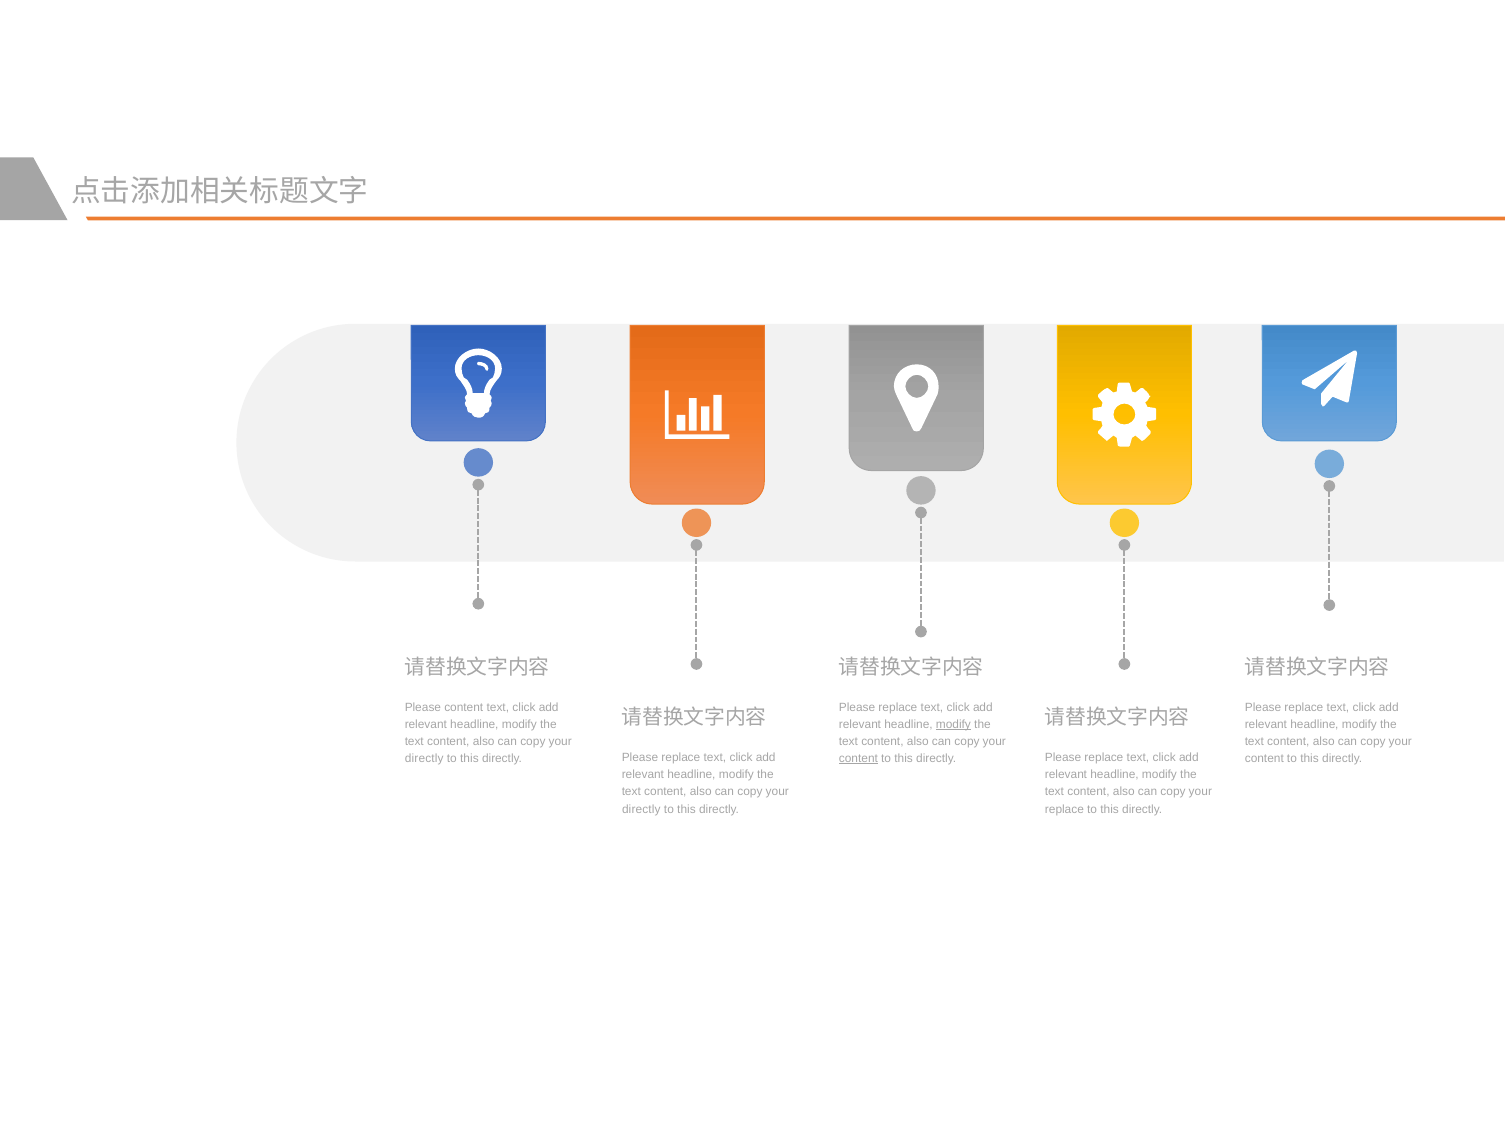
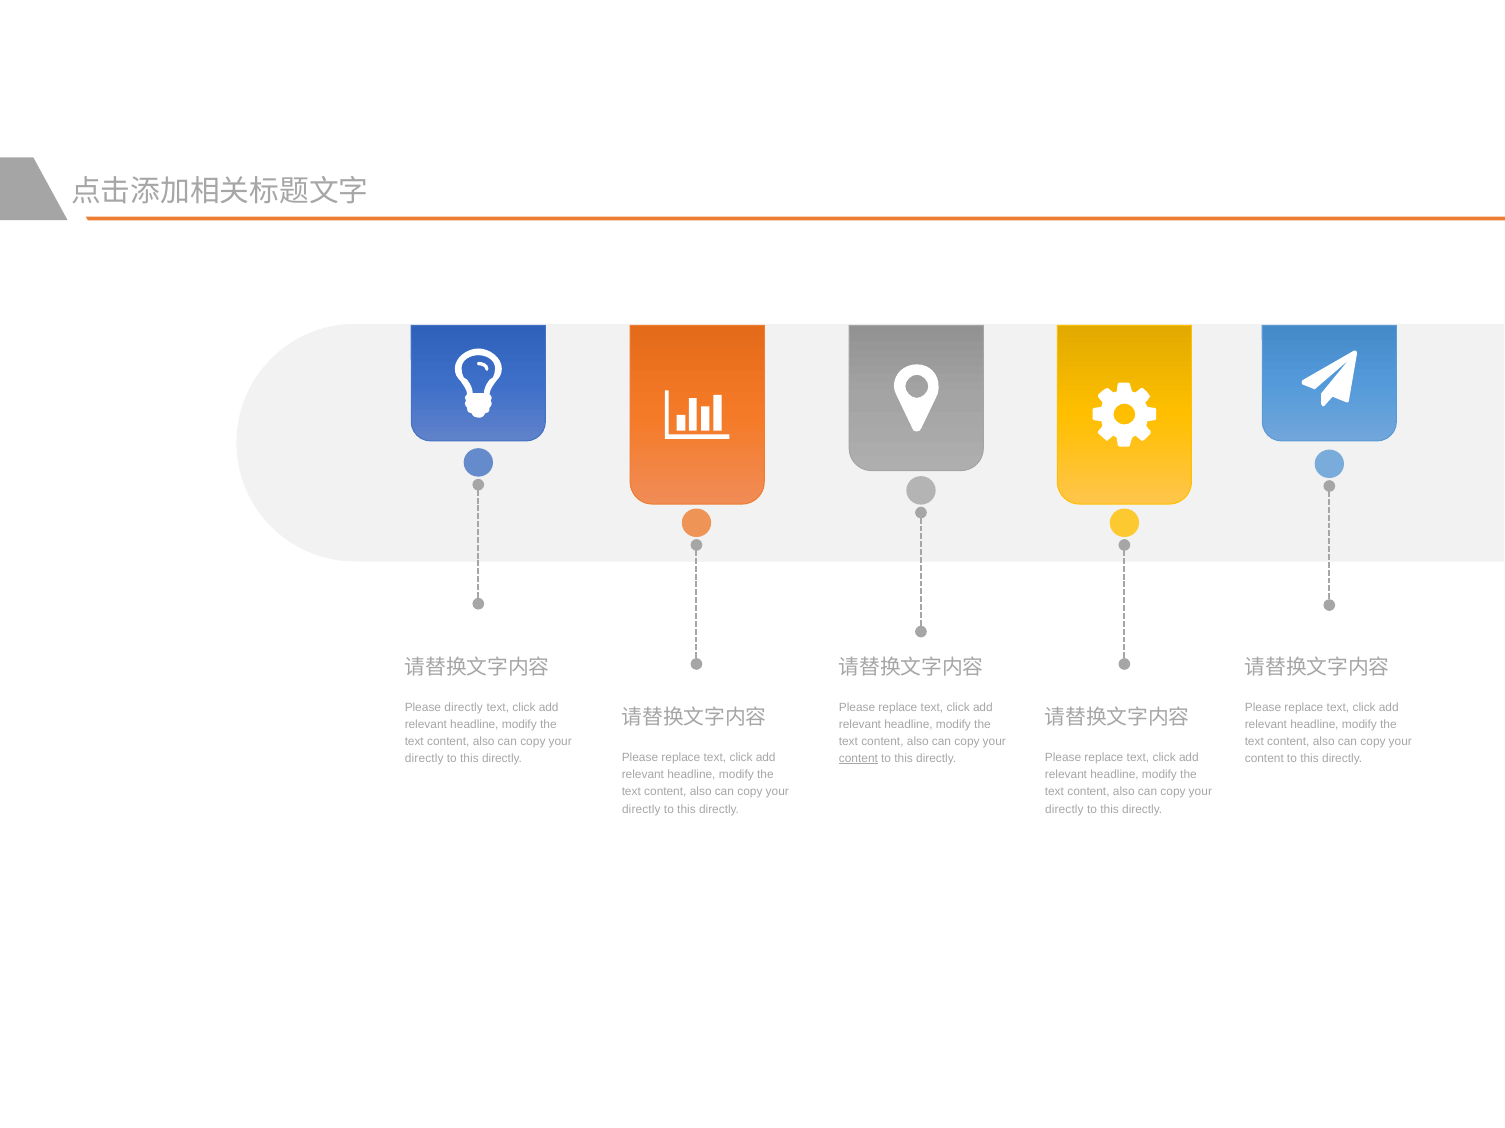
Please content: content -> directly
modify at (953, 725) underline: present -> none
replace at (1064, 810): replace -> directly
